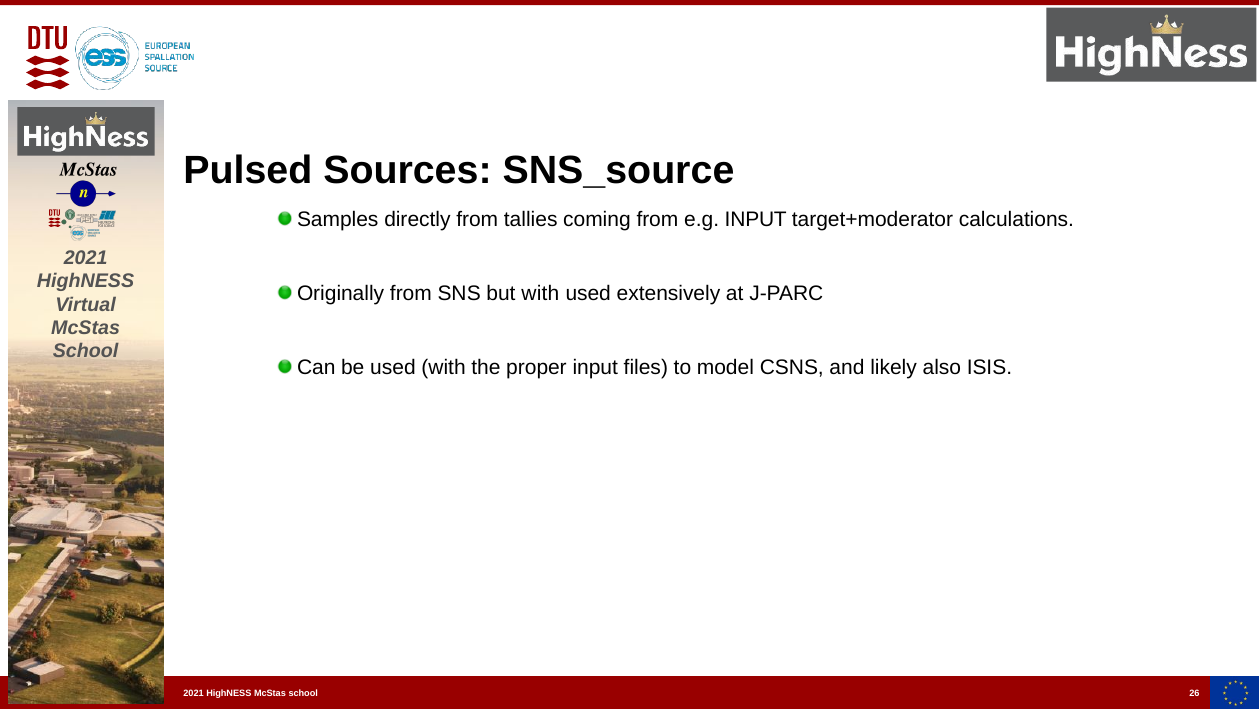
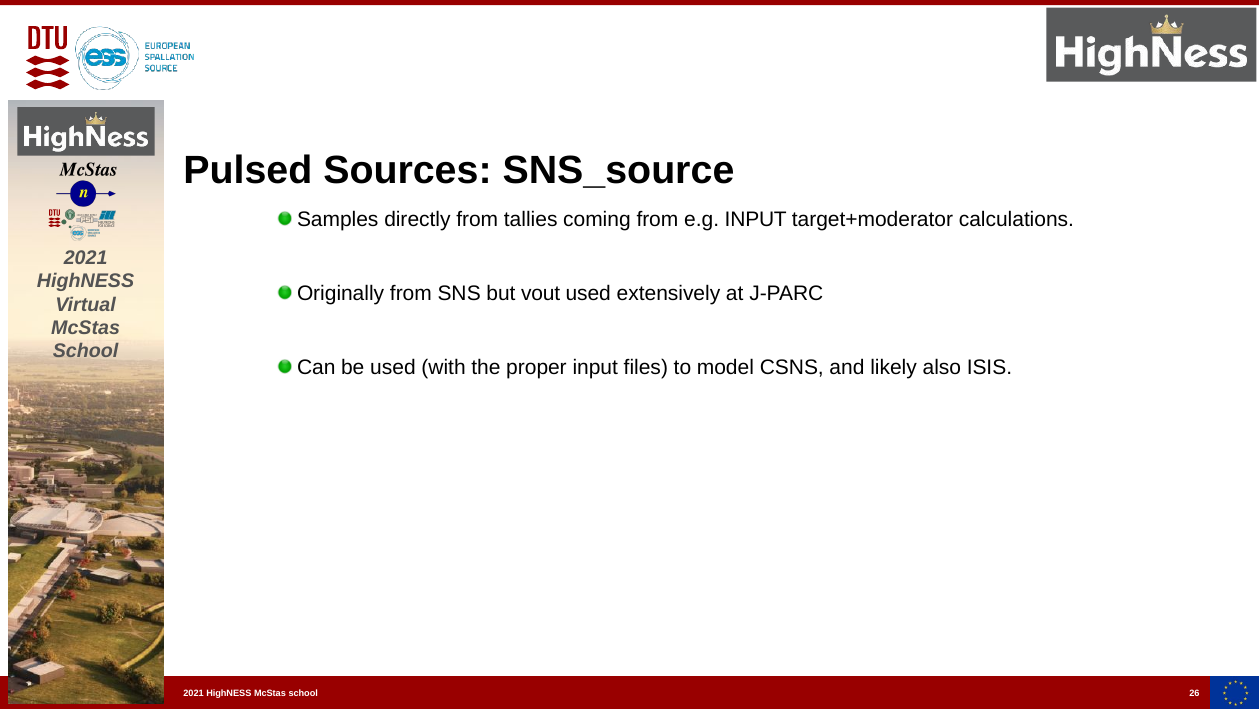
but with: with -> vout
